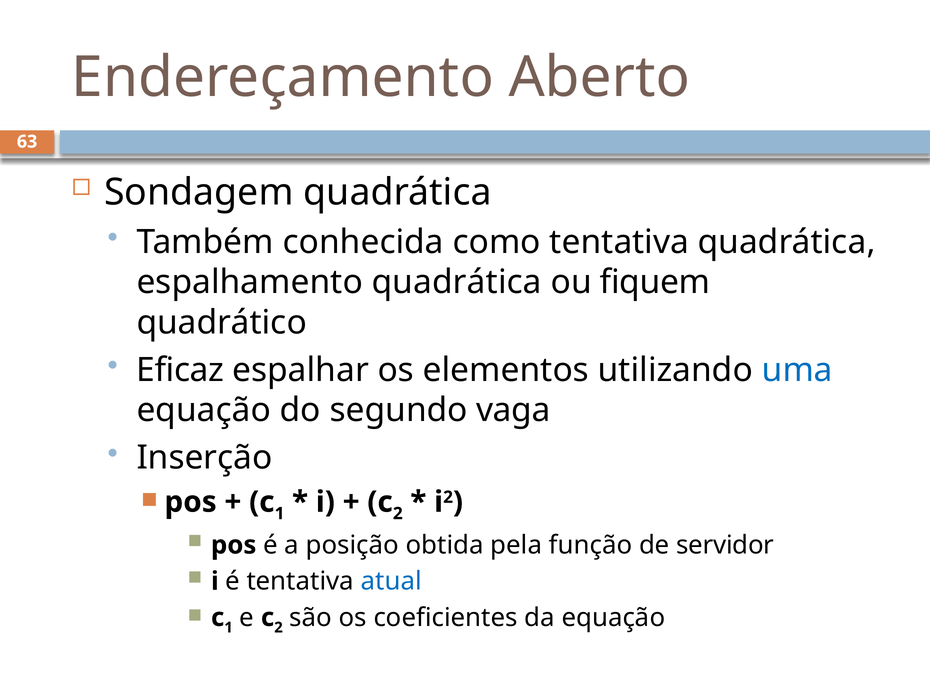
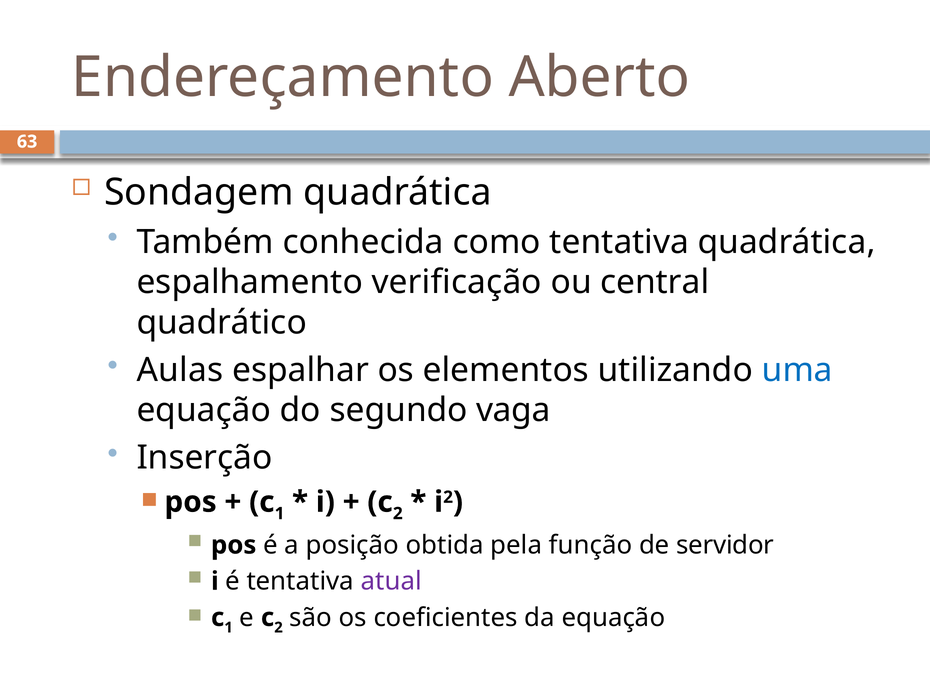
espalhamento quadrática: quadrática -> verificação
fiquem: fiquem -> central
Eficaz: Eficaz -> Aulas
atual colour: blue -> purple
